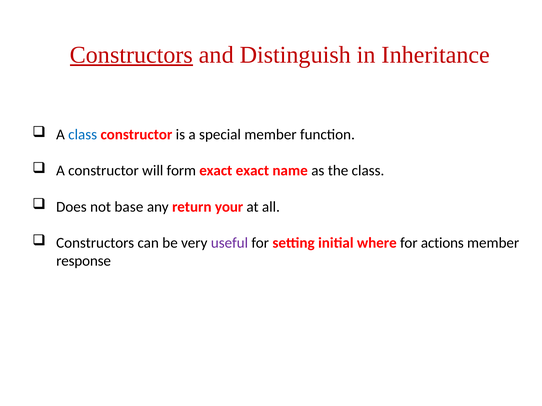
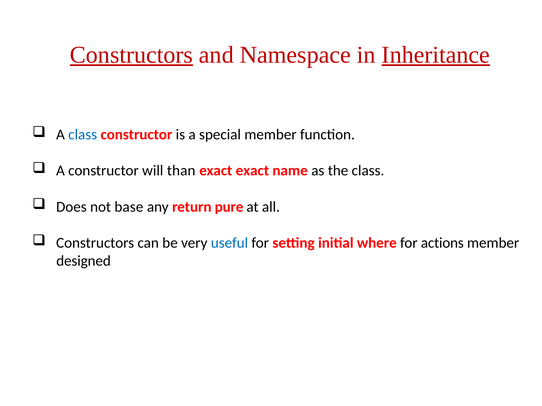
Distinguish: Distinguish -> Namespace
Inheritance underline: none -> present
form: form -> than
your: your -> pure
useful colour: purple -> blue
response: response -> designed
